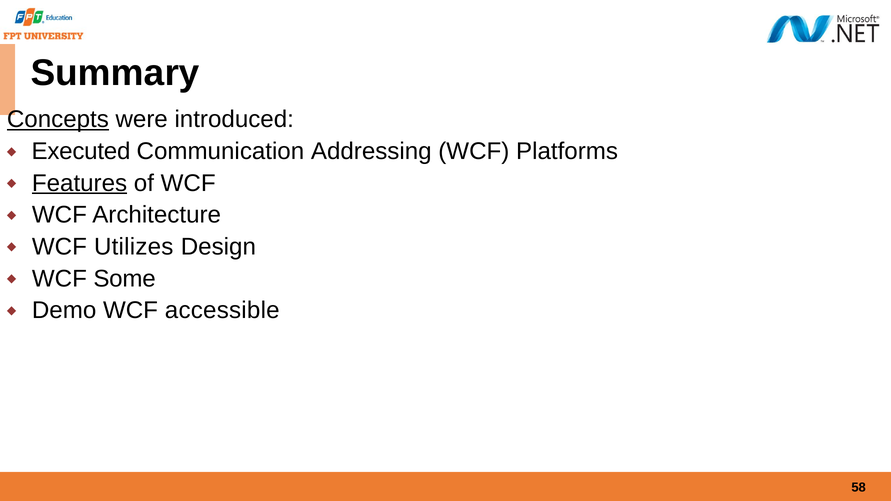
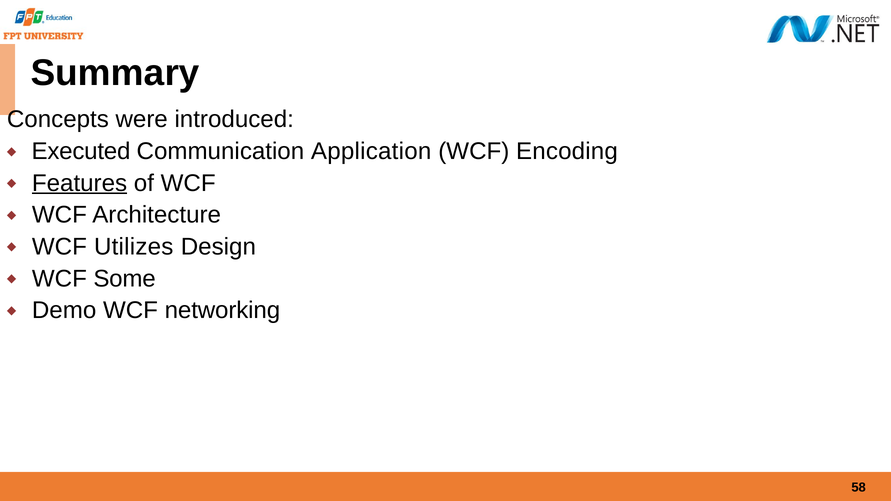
Concepts underline: present -> none
Addressing: Addressing -> Application
Platforms: Platforms -> Encoding
accessible: accessible -> networking
